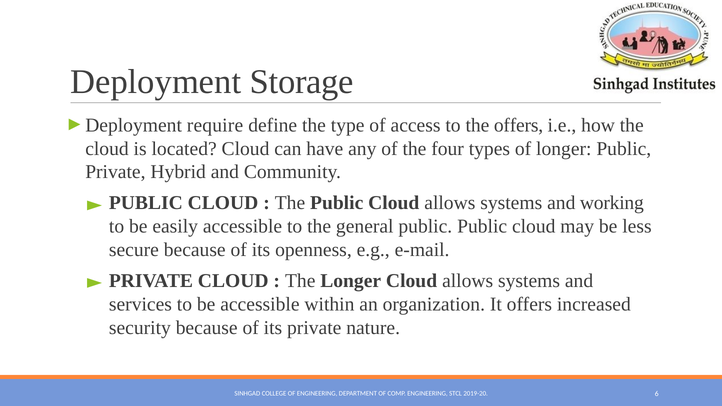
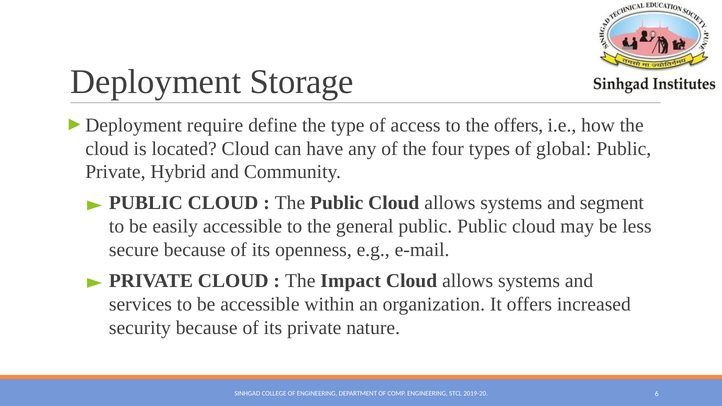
of longer: longer -> global
working: working -> segment
The Longer: Longer -> Impact
